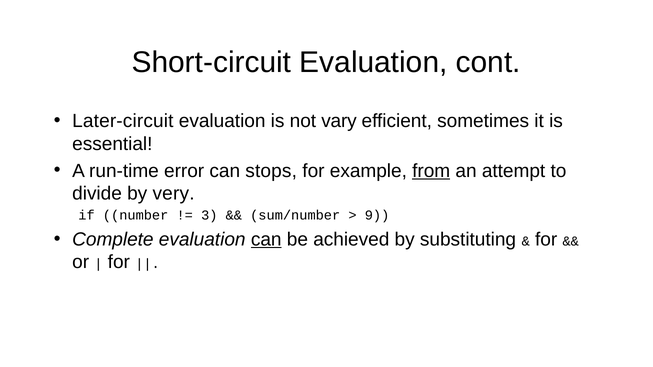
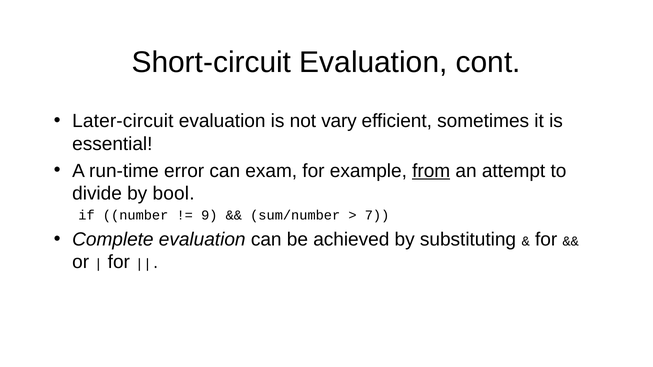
stops: stops -> exam
very: very -> bool
3: 3 -> 9
9: 9 -> 7
can at (266, 240) underline: present -> none
